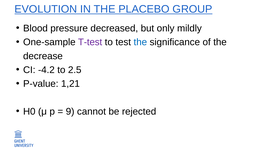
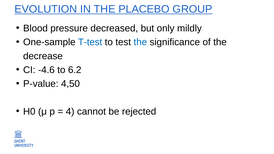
T-test colour: purple -> blue
-4.2: -4.2 -> -4.6
2.5: 2.5 -> 6.2
1,21: 1,21 -> 4,50
9: 9 -> 4
